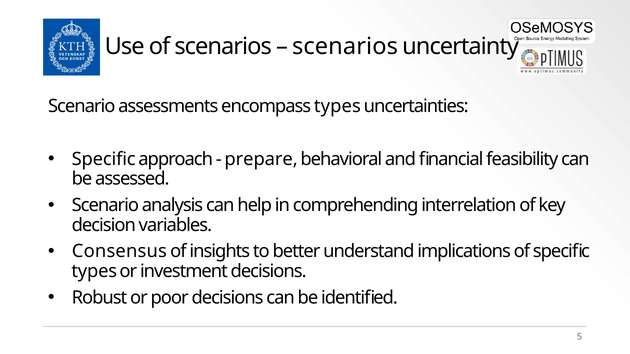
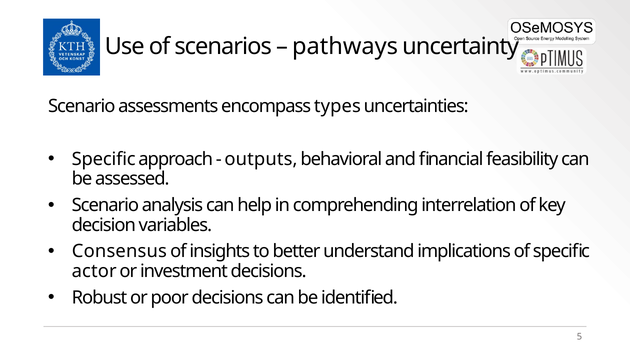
scenarios at (345, 46): scenarios -> pathways
prepare: prepare -> outputs
types at (94, 271): types -> actor
